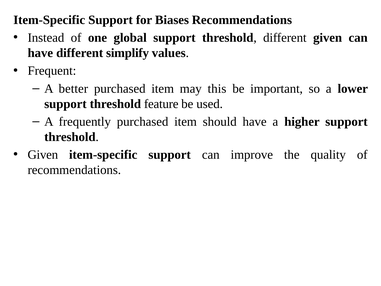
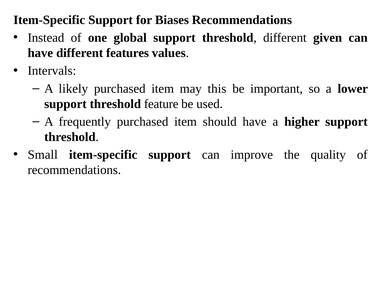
simplify: simplify -> features
Frequent: Frequent -> Intervals
better: better -> likely
Given at (43, 155): Given -> Small
